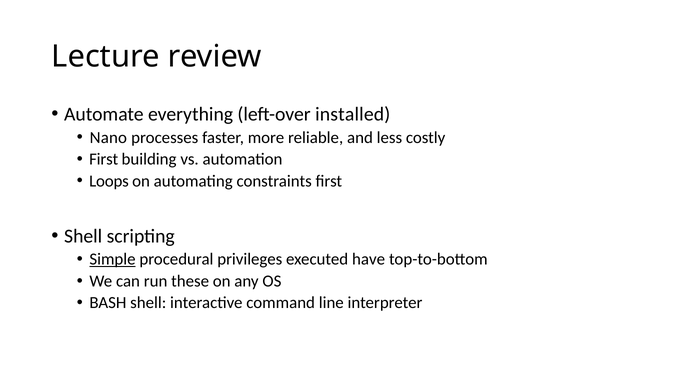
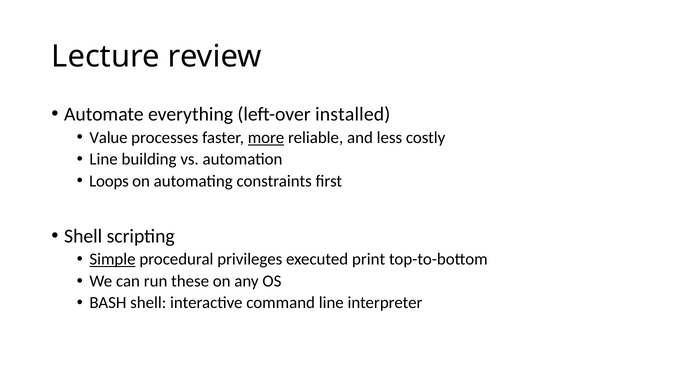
Nano: Nano -> Value
more underline: none -> present
First at (104, 159): First -> Line
have: have -> print
